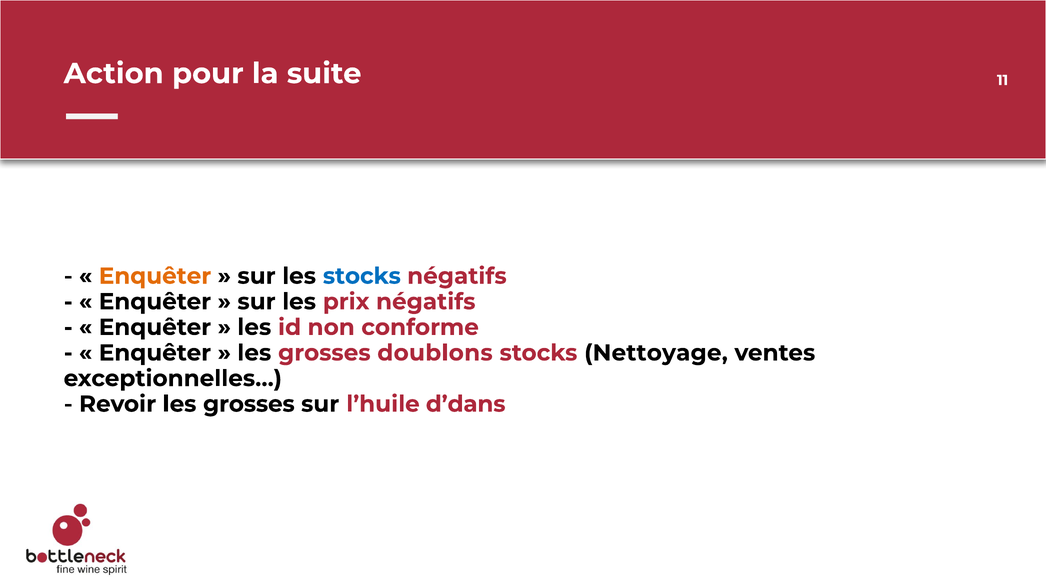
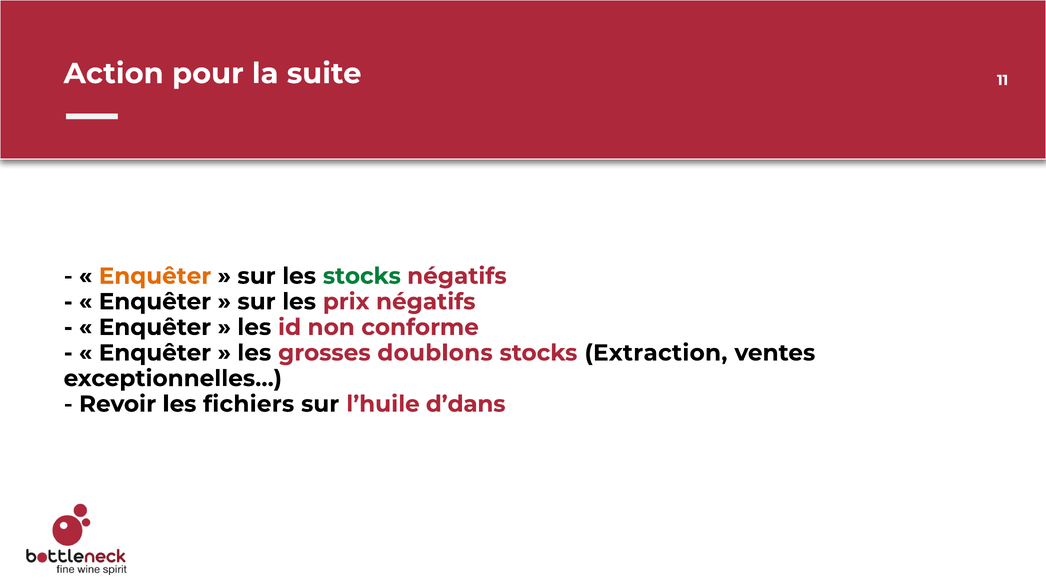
stocks at (362, 276) colour: blue -> green
Nettoyage: Nettoyage -> Extraction
Revoir les grosses: grosses -> fichiers
